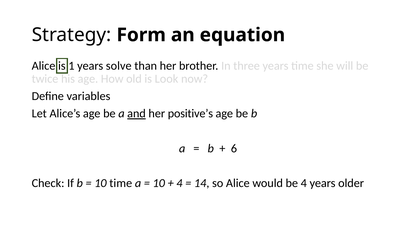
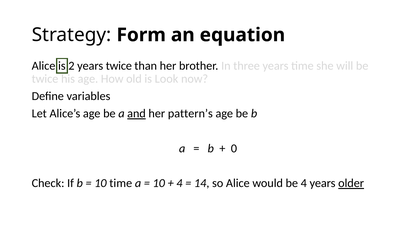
1: 1 -> 2
years solve: solve -> twice
positive’s: positive’s -> pattern’s
6: 6 -> 0
older underline: none -> present
